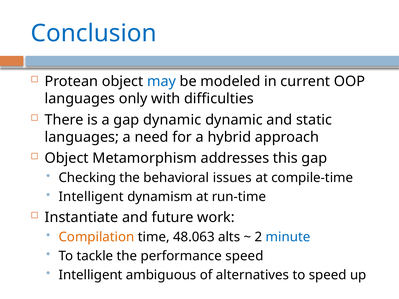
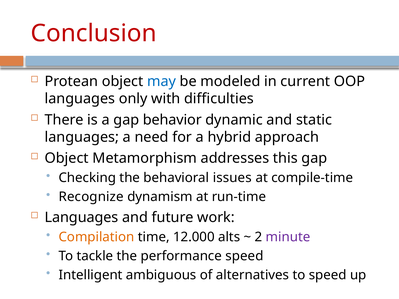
Conclusion colour: blue -> red
gap dynamic: dynamic -> behavior
Intelligent at (91, 197): Intelligent -> Recognize
Instantiate at (81, 217): Instantiate -> Languages
48.063: 48.063 -> 12.000
minute colour: blue -> purple
